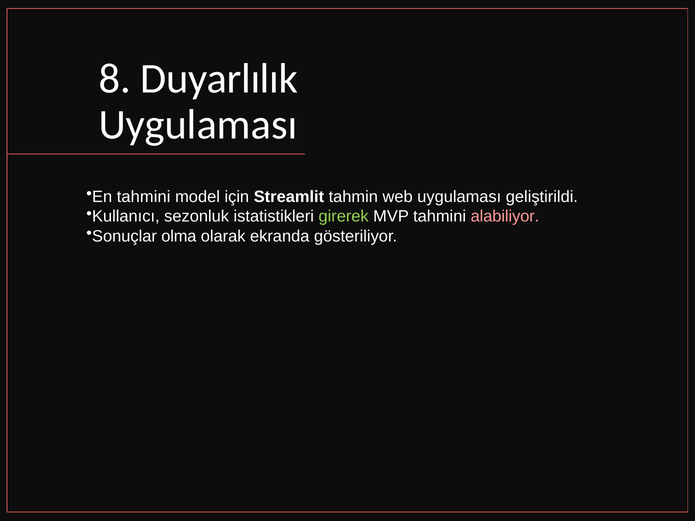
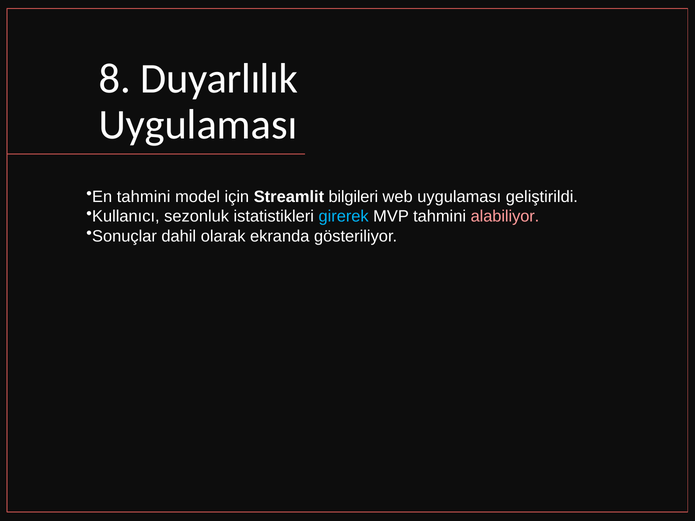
tahmin: tahmin -> bilgileri
girerek colour: light green -> light blue
olma: olma -> dahil
